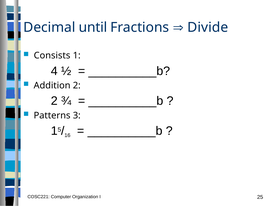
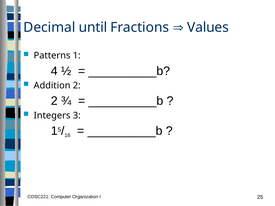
Divide: Divide -> Values
Consists: Consists -> Patterns
Patterns: Patterns -> Integers
